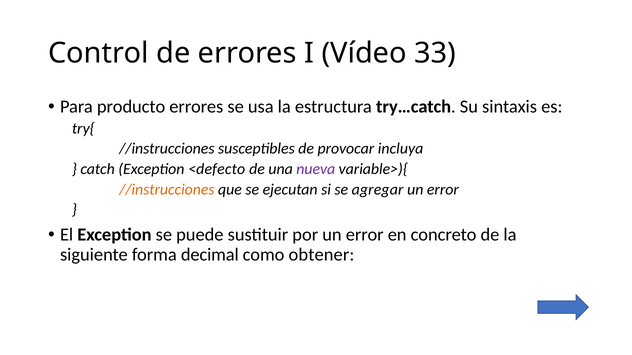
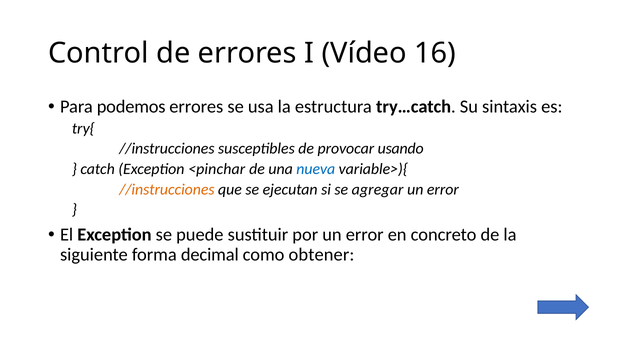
33: 33 -> 16
producto: producto -> podemos
incluya: incluya -> usando
<defecto: <defecto -> <pinchar
nueva colour: purple -> blue
